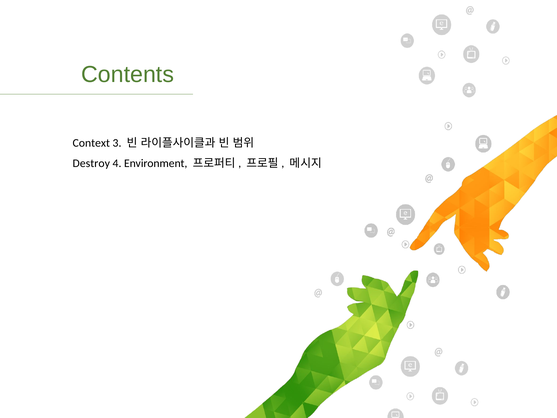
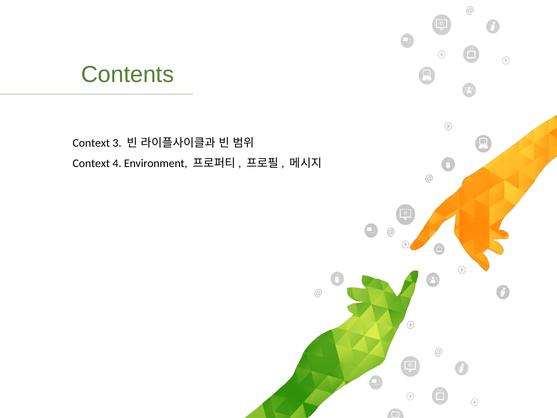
Destroy at (91, 163): Destroy -> Context
